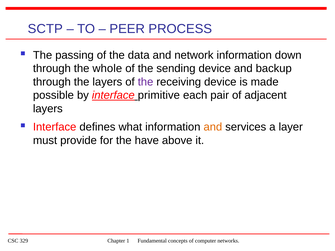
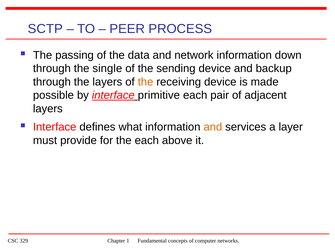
whole: whole -> single
the at (146, 82) colour: purple -> orange
the have: have -> each
